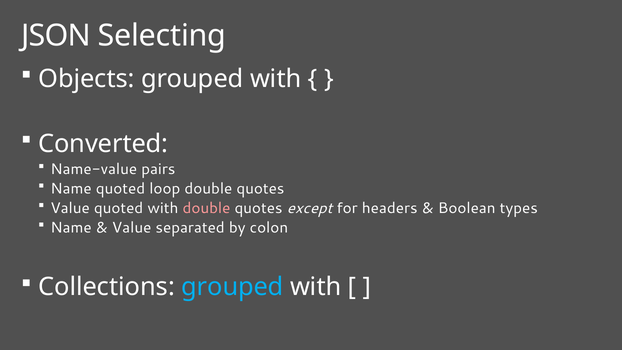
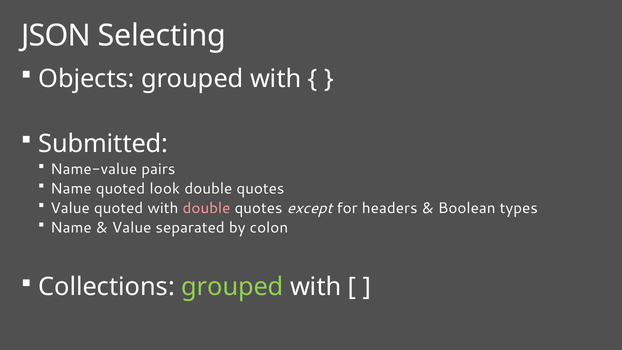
Converted: Converted -> Submitted
loop: loop -> look
grouped at (232, 287) colour: light blue -> light green
